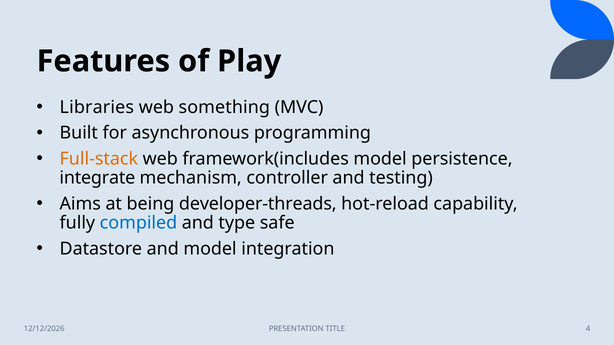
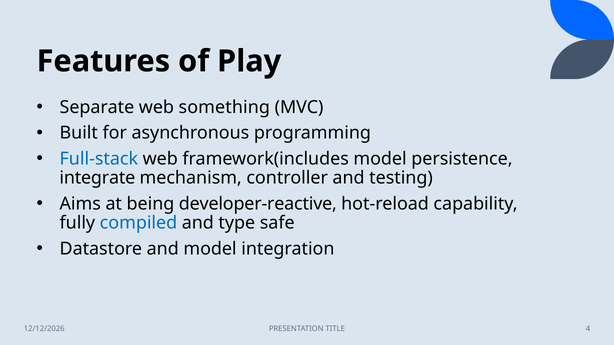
Libraries: Libraries -> Separate
Full-stack colour: orange -> blue
developer-threads: developer-threads -> developer-reactive
